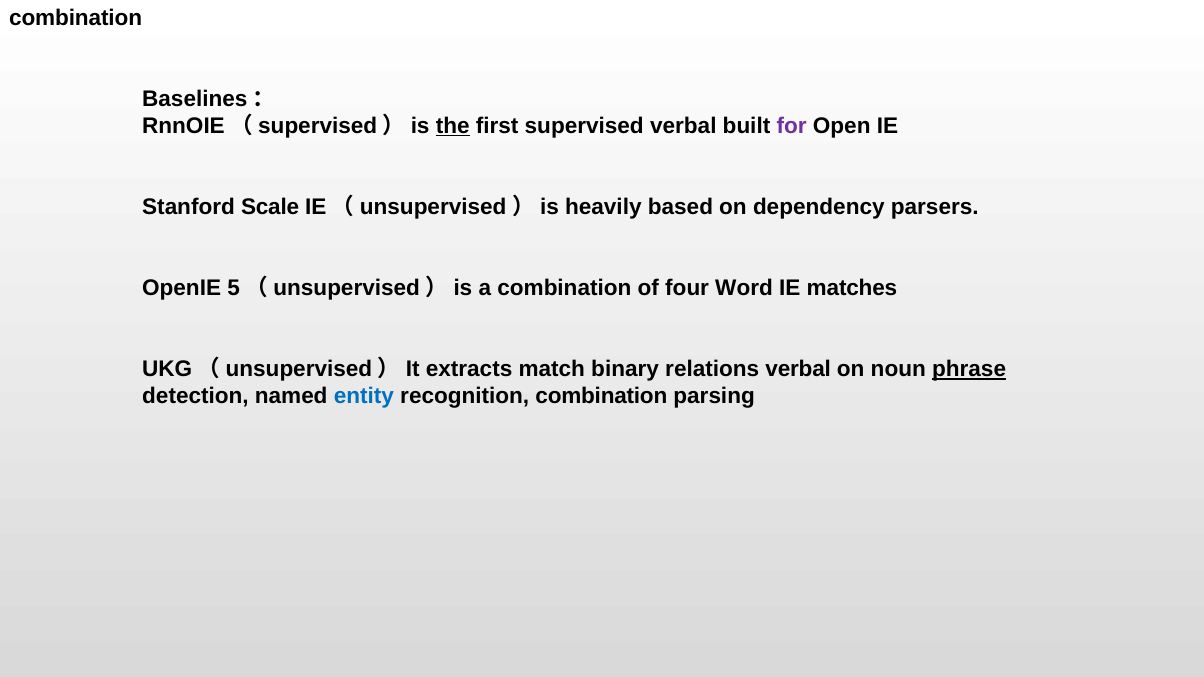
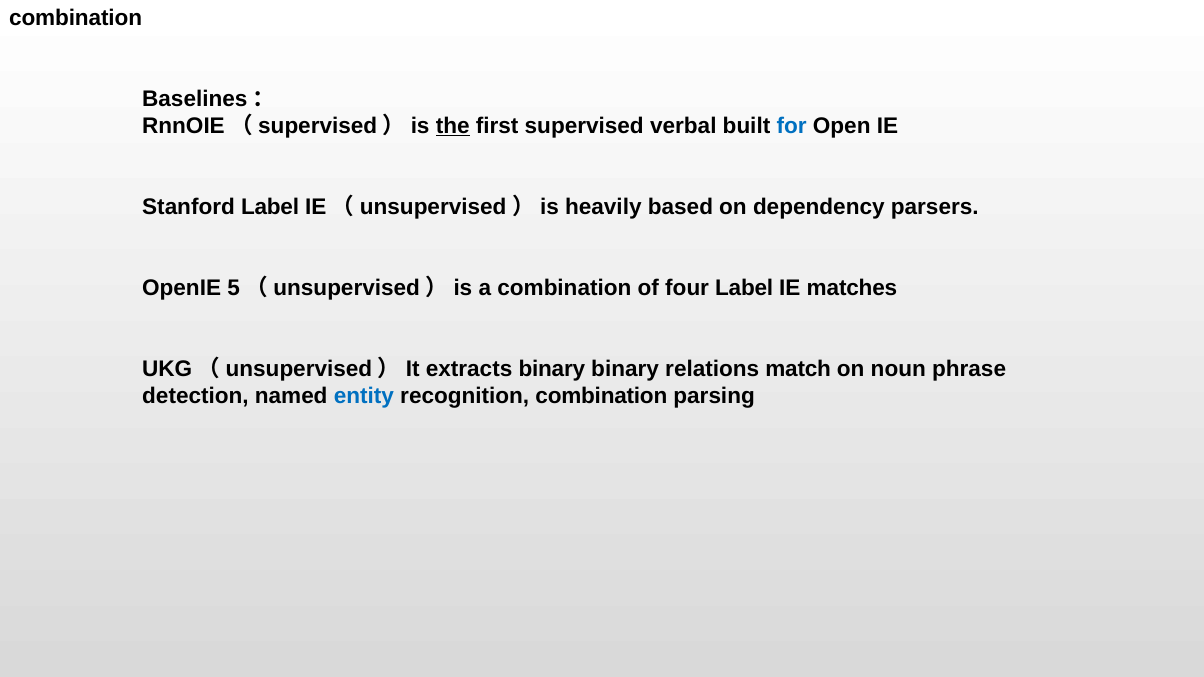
for colour: purple -> blue
Stanford Scale: Scale -> Label
four Word: Word -> Label
extracts match: match -> binary
relations verbal: verbal -> match
phrase underline: present -> none
